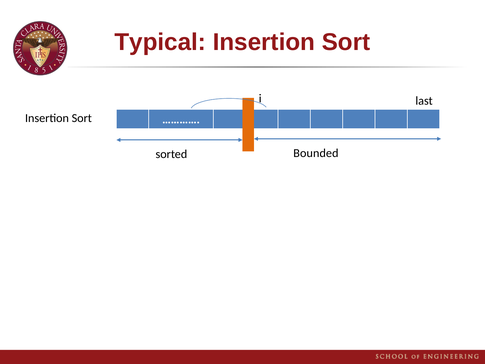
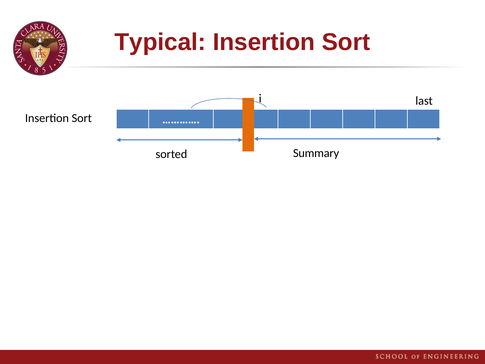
Bounded: Bounded -> Summary
